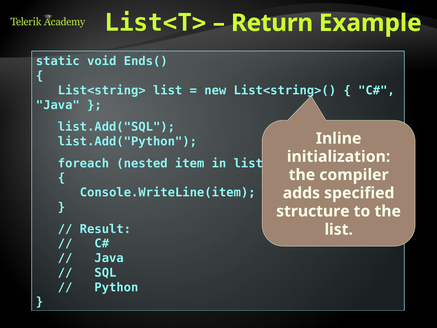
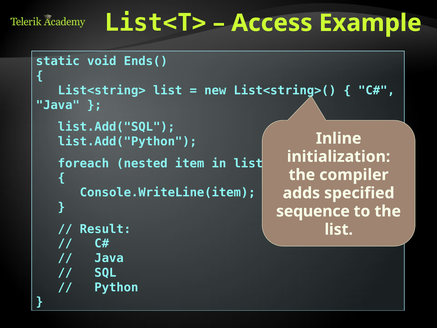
Return: Return -> Access
structure: structure -> sequence
